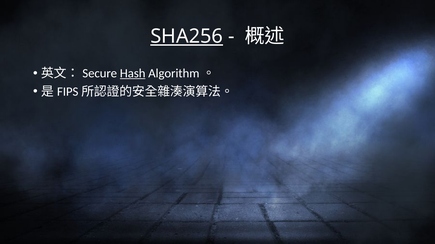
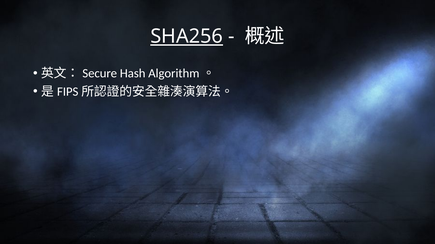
Hash underline: present -> none
